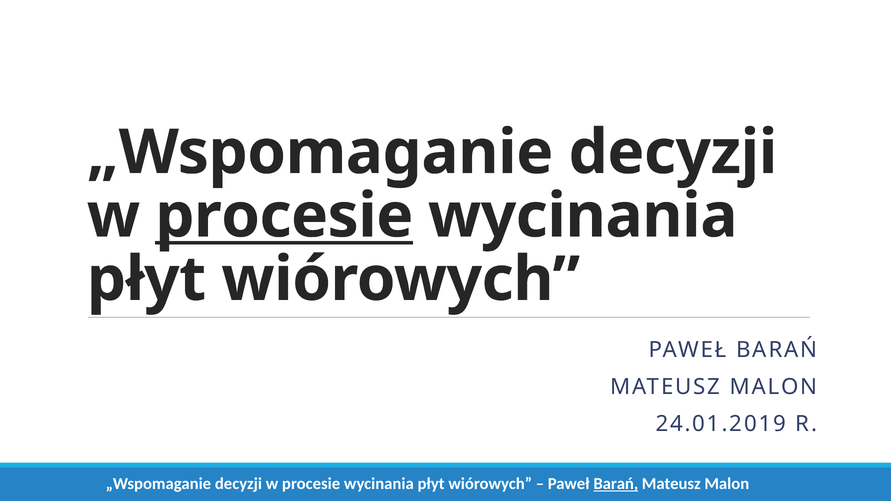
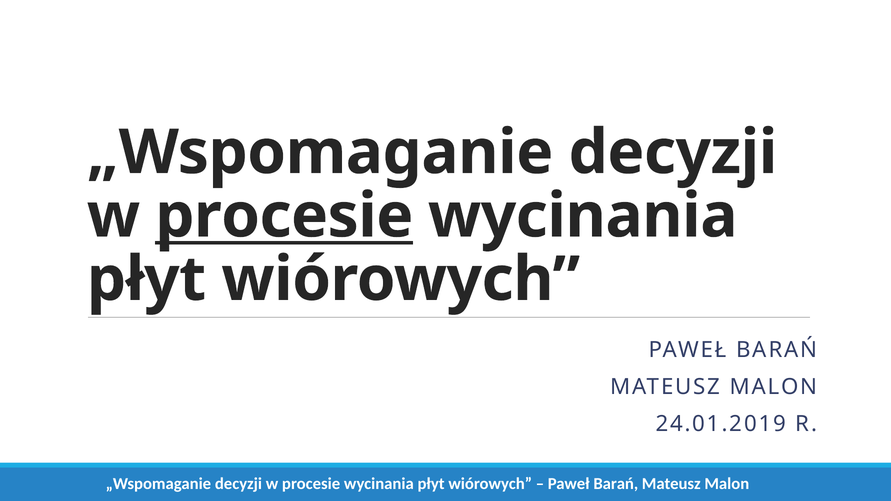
Barań at (616, 484) underline: present -> none
